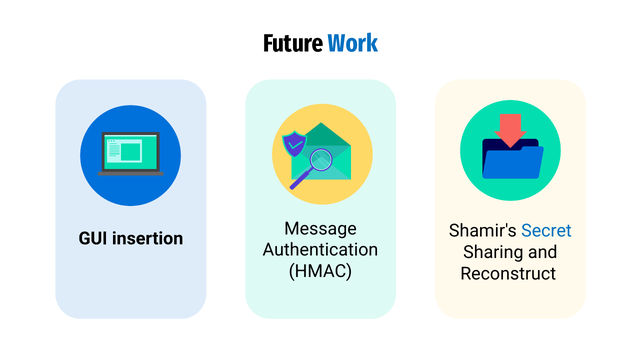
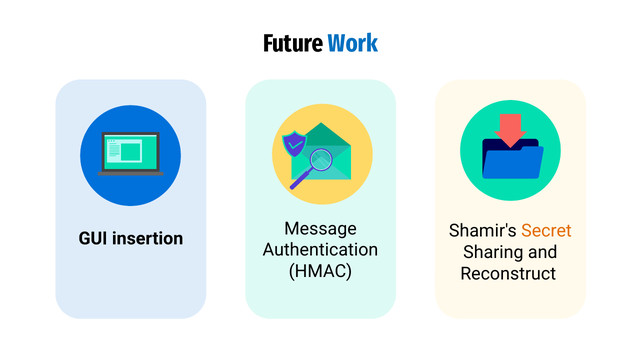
Secret colour: blue -> orange
